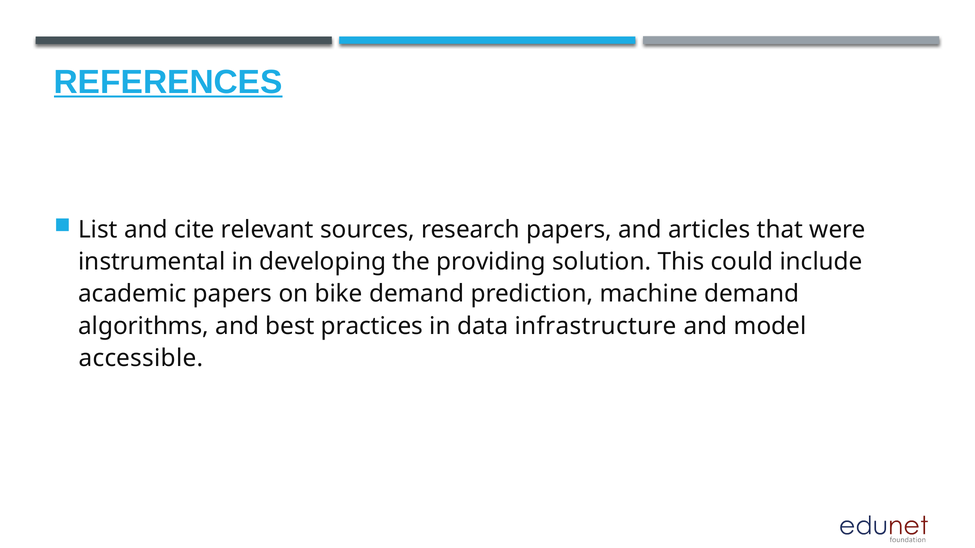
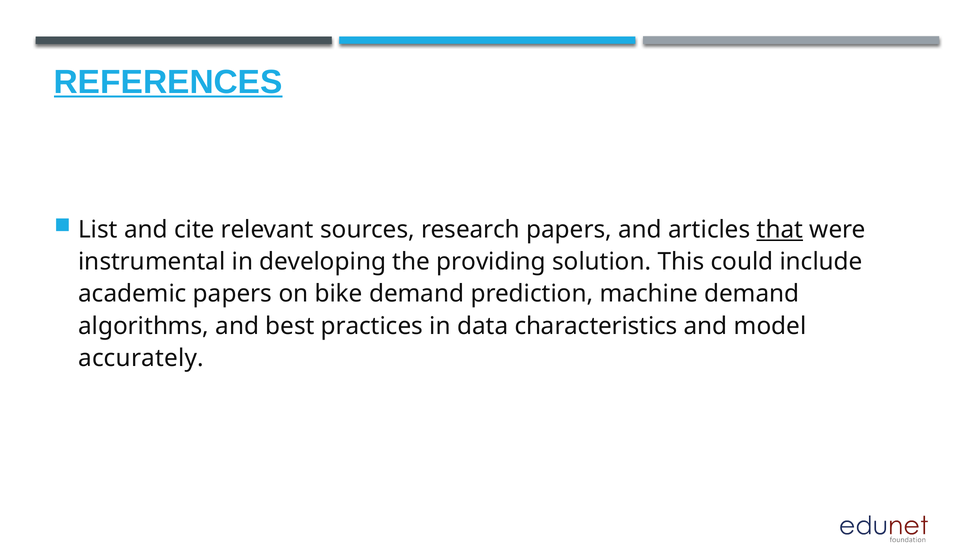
that underline: none -> present
infrastructure: infrastructure -> characteristics
accessible: accessible -> accurately
